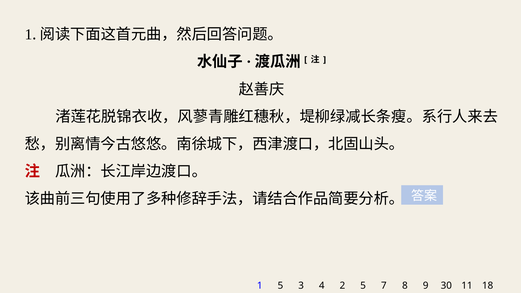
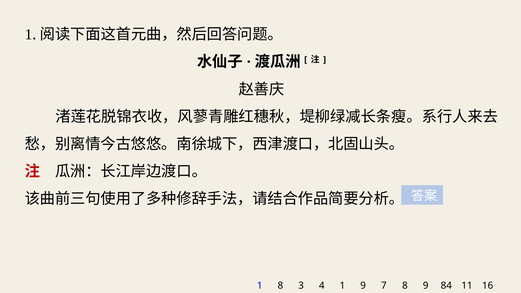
1 5: 5 -> 8
4 2: 2 -> 1
3 5: 5 -> 9
30: 30 -> 84
18: 18 -> 16
